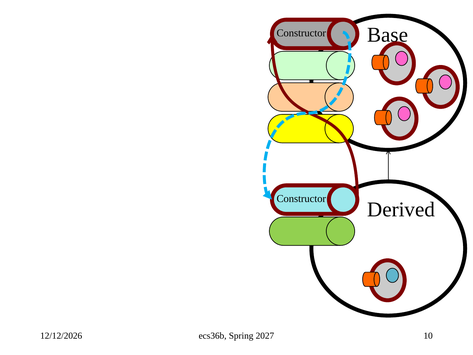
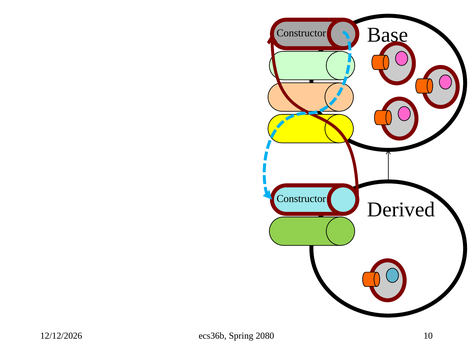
2027: 2027 -> 2080
